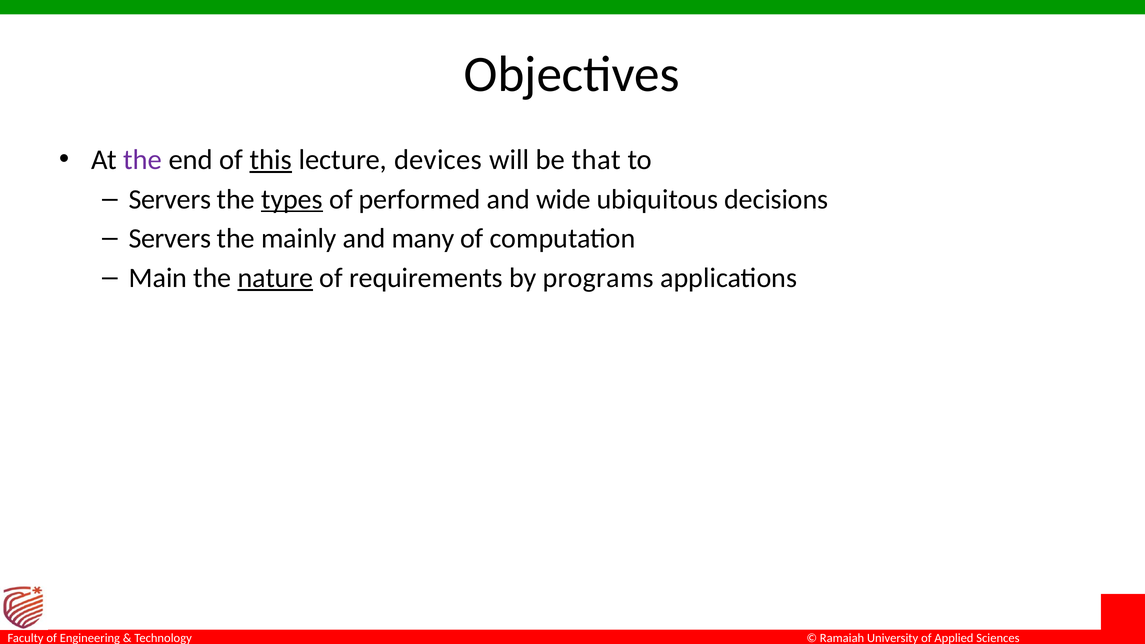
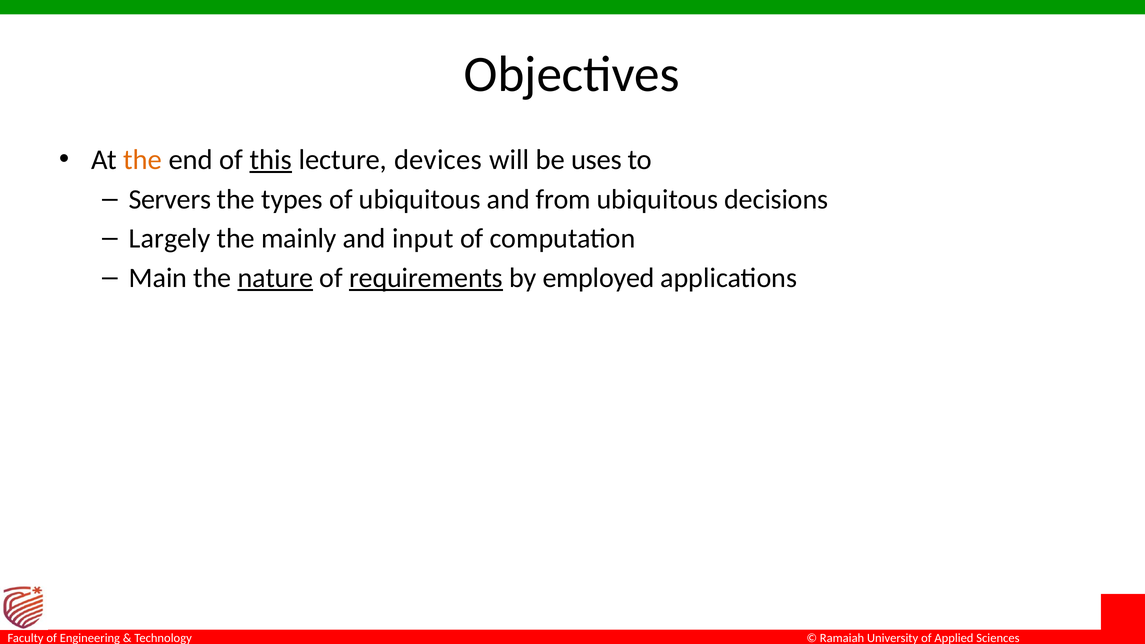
the at (143, 160) colour: purple -> orange
that: that -> uses
types underline: present -> none
of performed: performed -> ubiquitous
wide: wide -> from
Servers at (170, 239): Servers -> Largely
many: many -> input
requirements underline: none -> present
programs: programs -> employed
